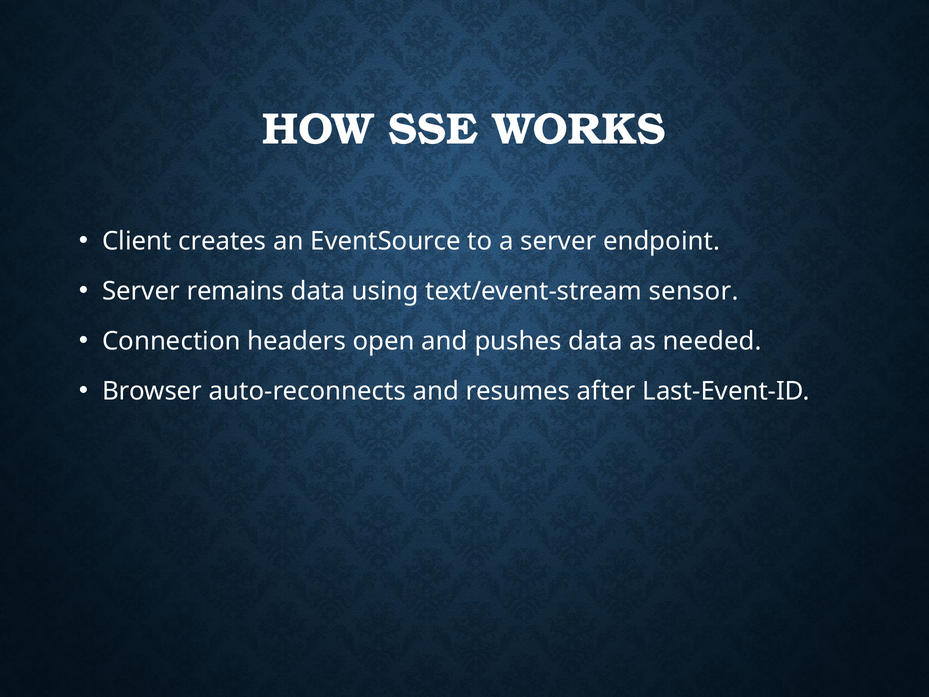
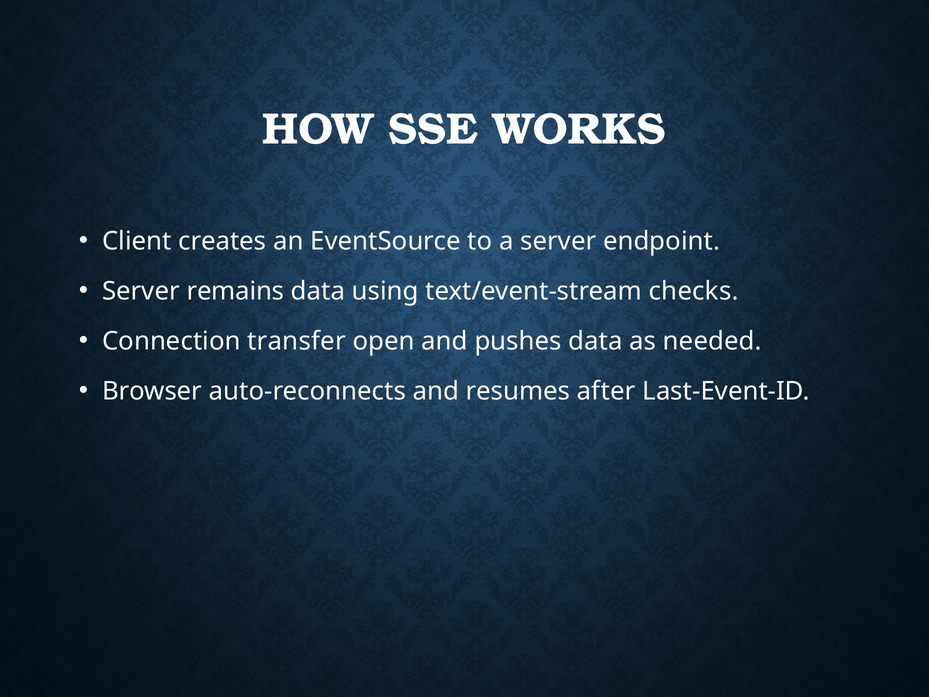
sensor: sensor -> checks
headers: headers -> transfer
